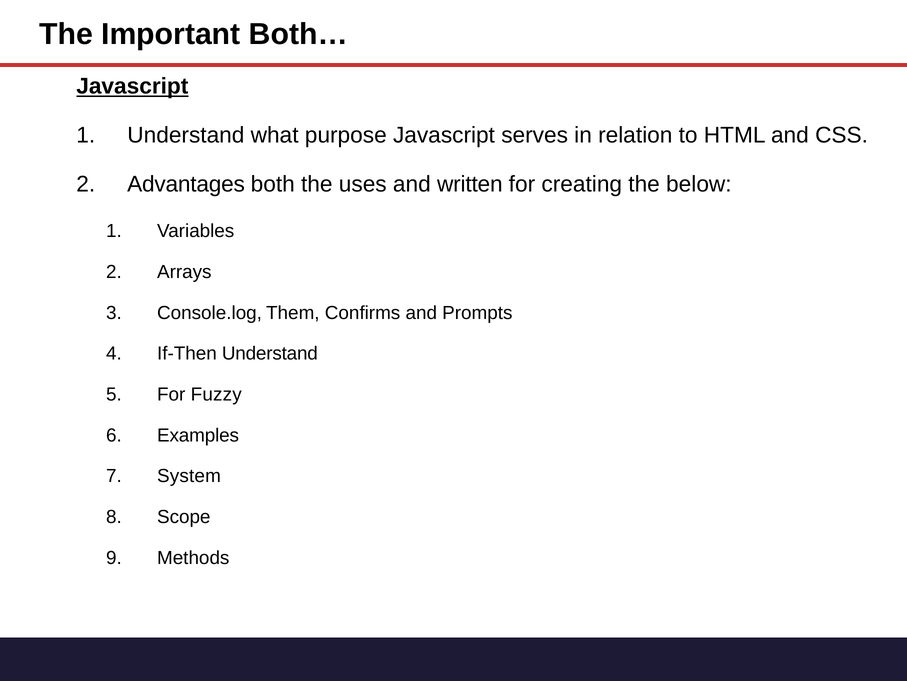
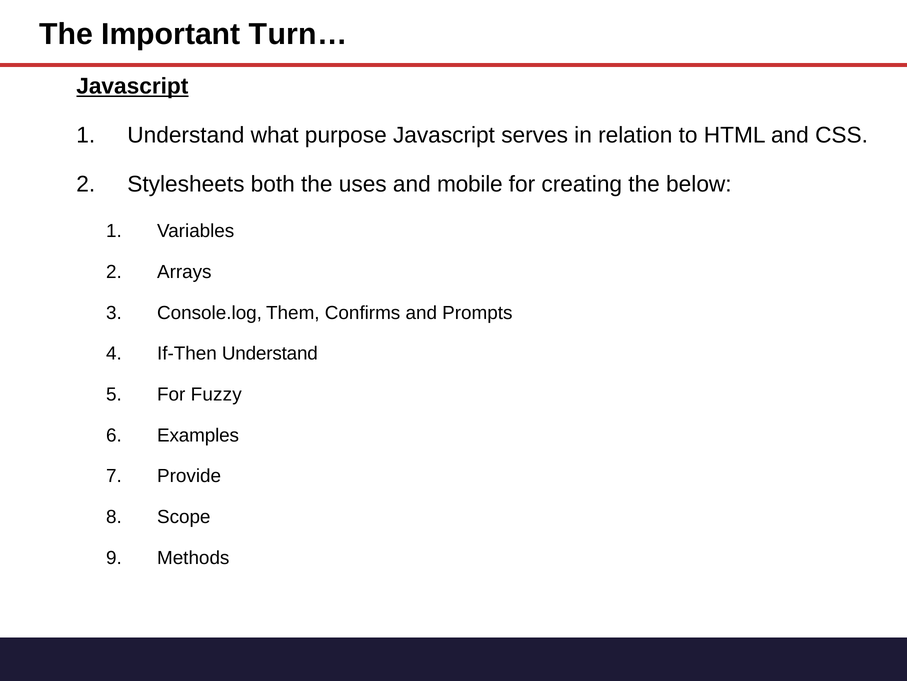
Both…: Both… -> Turn…
Advantages: Advantages -> Stylesheets
written: written -> mobile
System: System -> Provide
